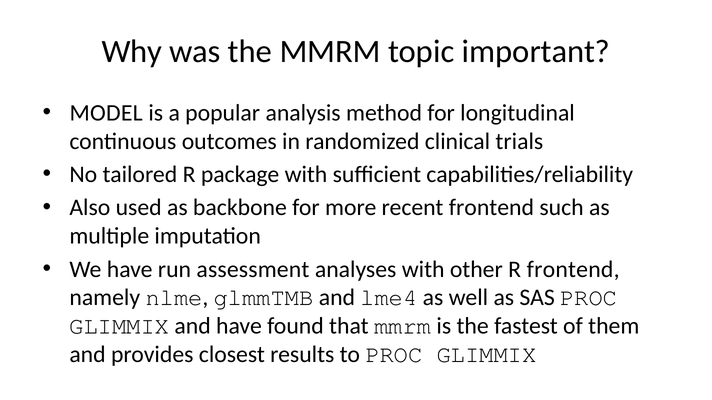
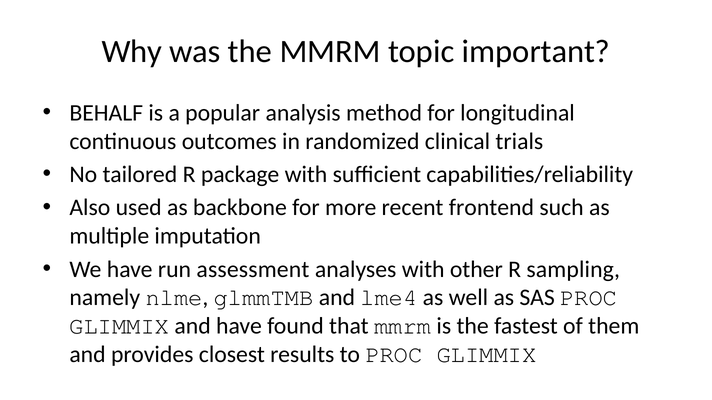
MODEL: MODEL -> BEHALF
R frontend: frontend -> sampling
